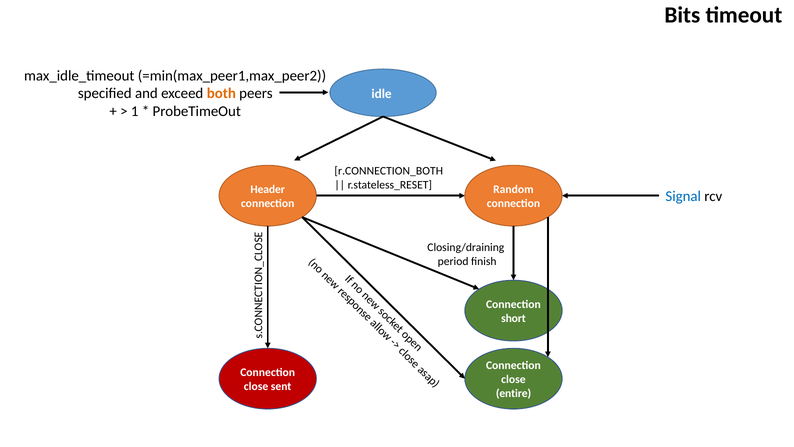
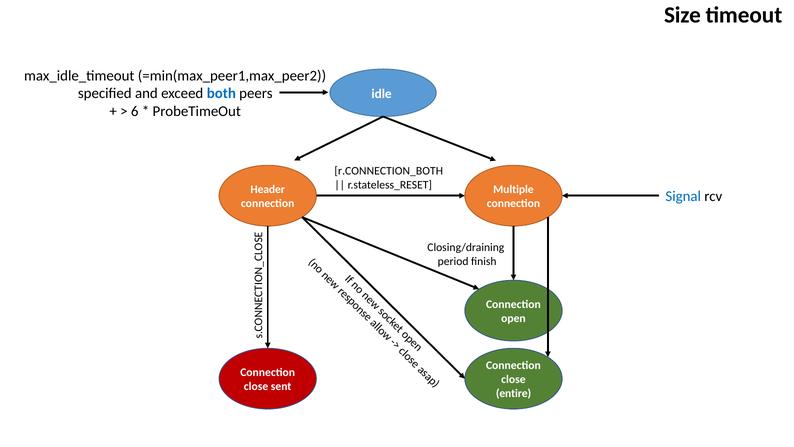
Bits: Bits -> Size
both colour: orange -> blue
1: 1 -> 6
Random: Random -> Multiple
short: short -> open
